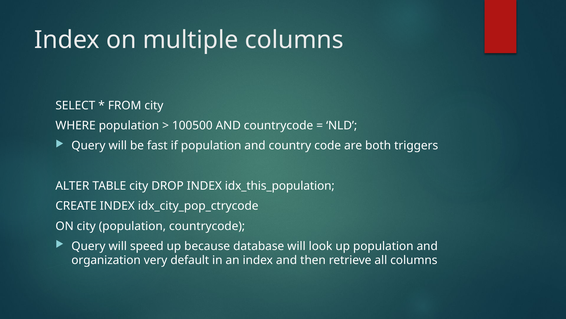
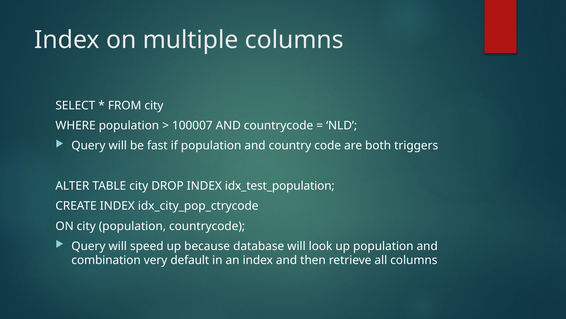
100500: 100500 -> 100007
idx_this_population: idx_this_population -> idx_test_population
organization: organization -> combination
